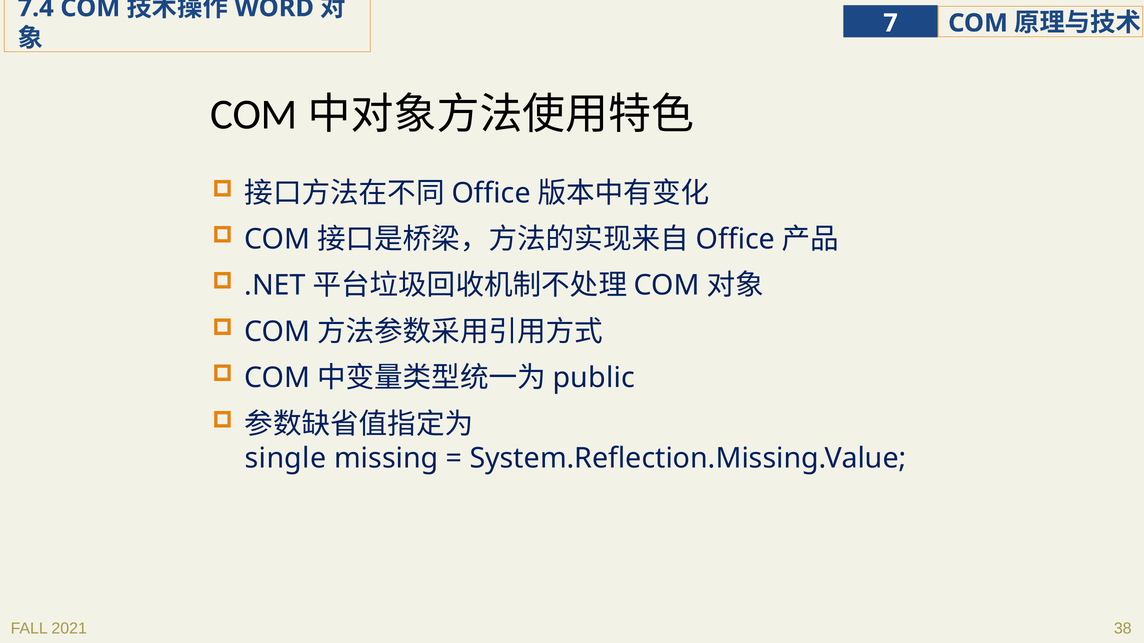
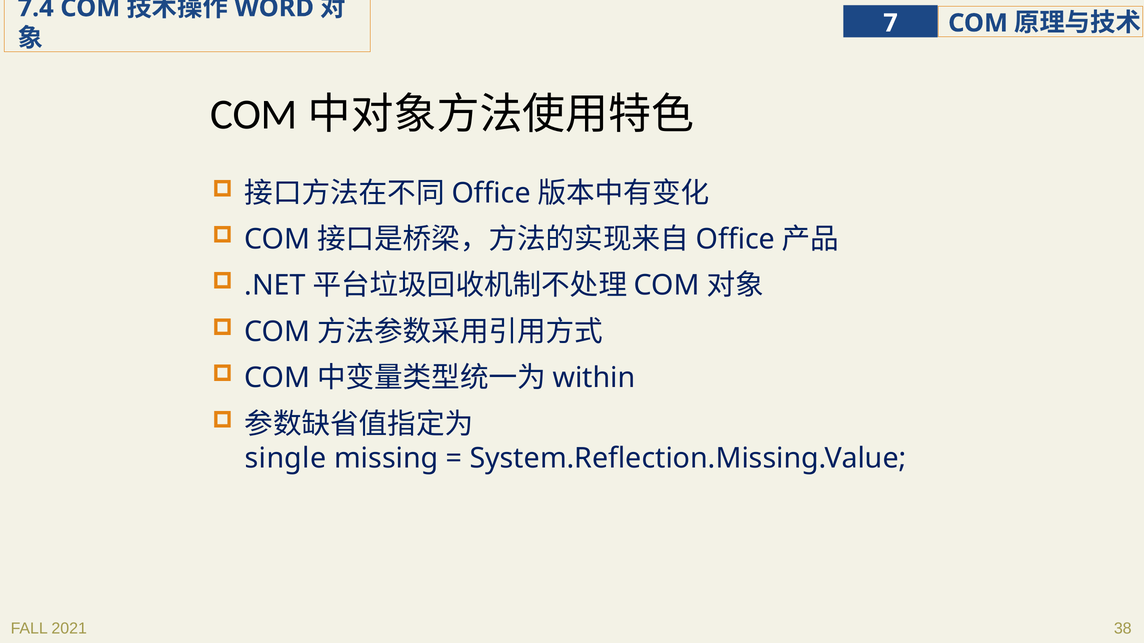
public: public -> within
